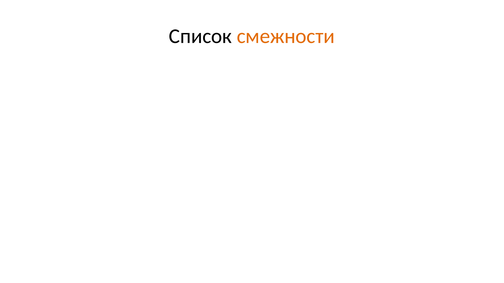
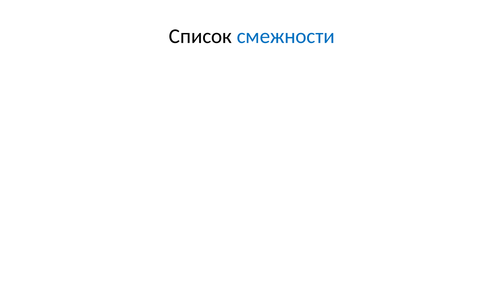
смежности at (286, 36) colour: orange -> blue
